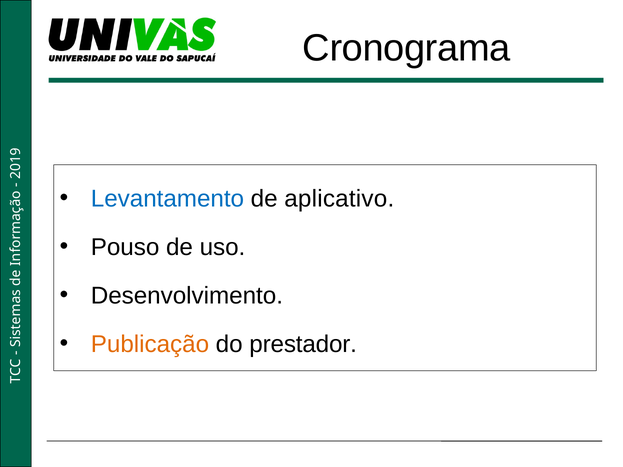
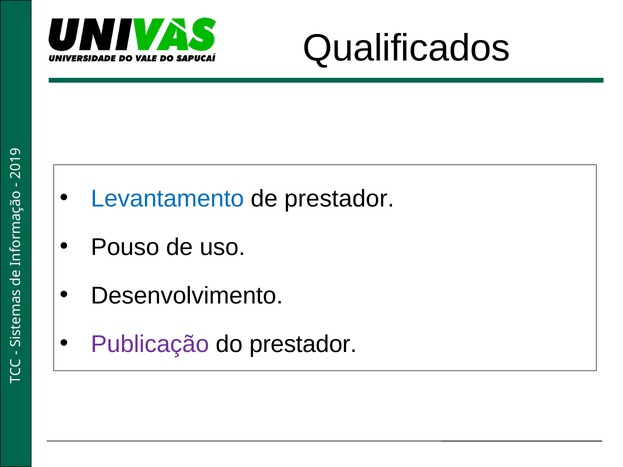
Cronograma: Cronograma -> Qualificados
de aplicativo: aplicativo -> prestador
Publicação colour: orange -> purple
